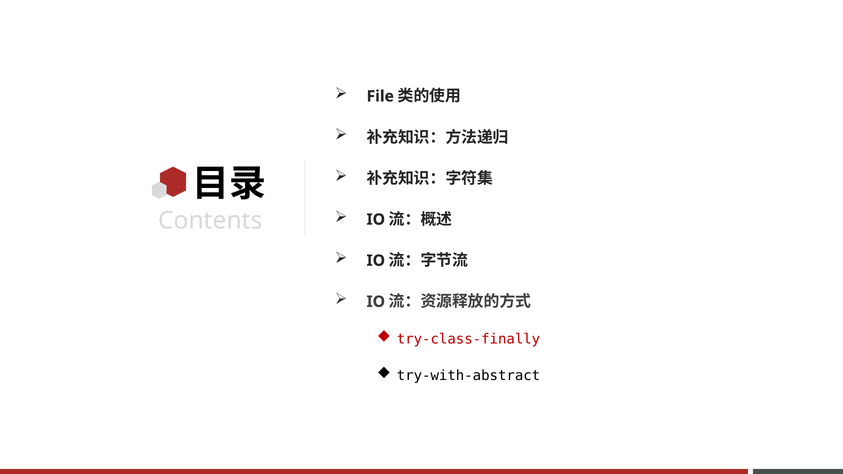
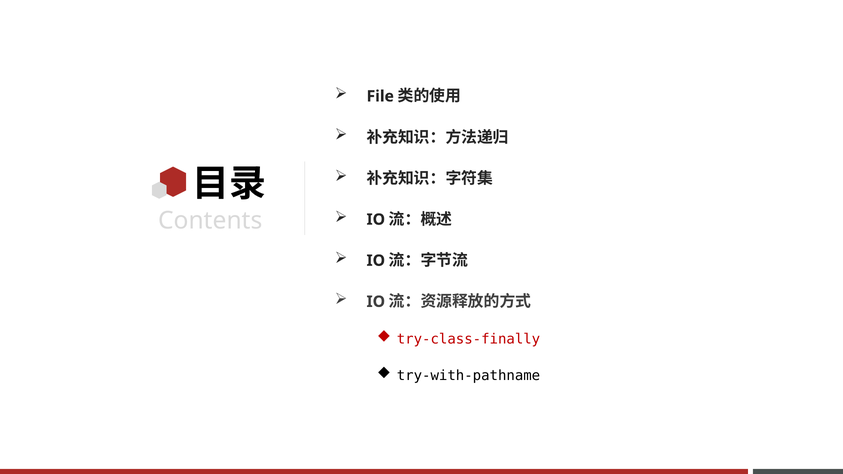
try-with-abstract: try-with-abstract -> try-with-pathname
